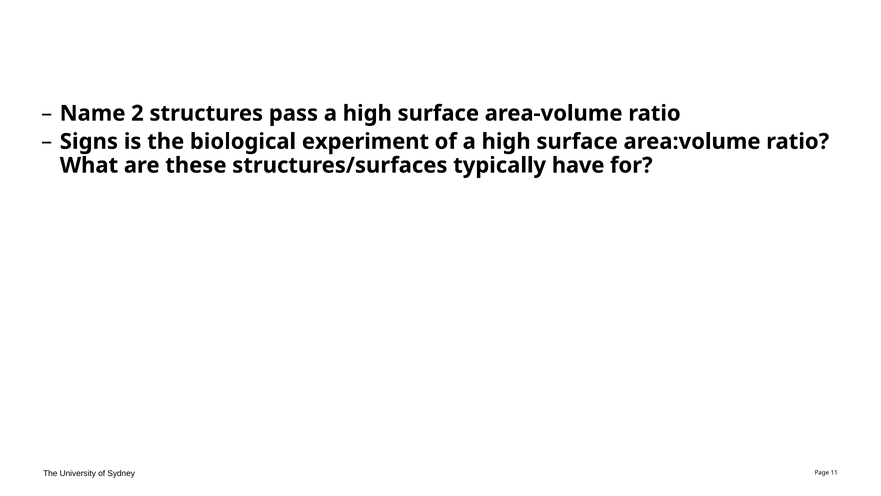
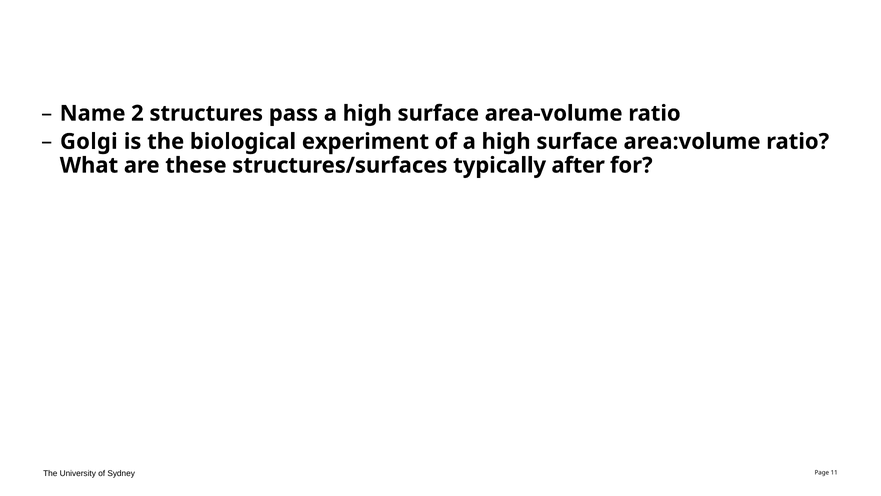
Signs: Signs -> Golgi
have: have -> after
